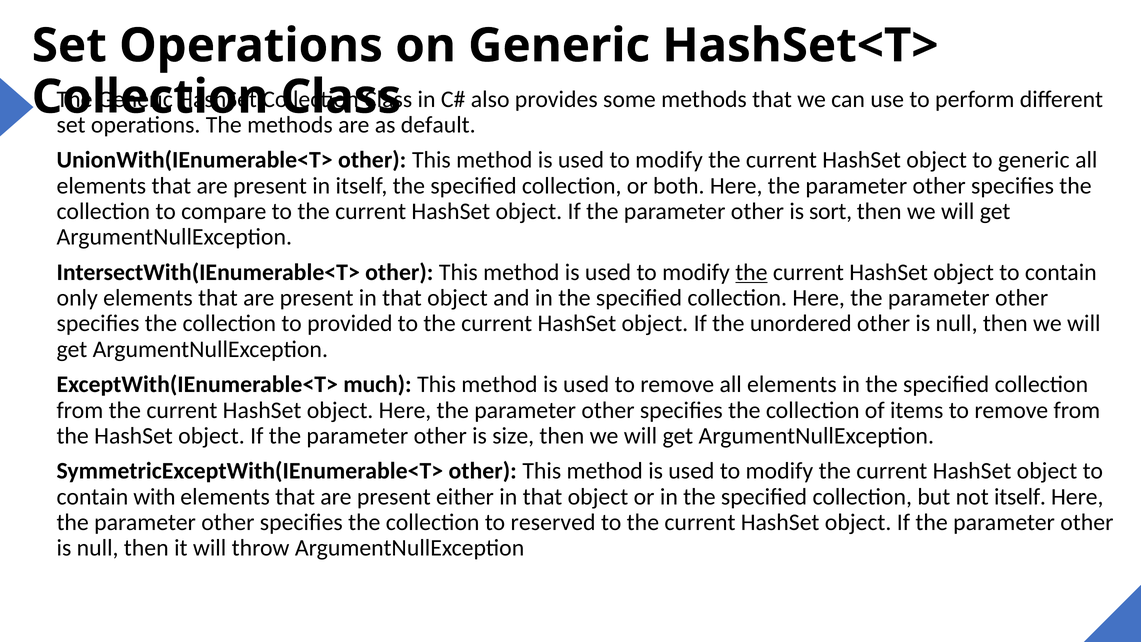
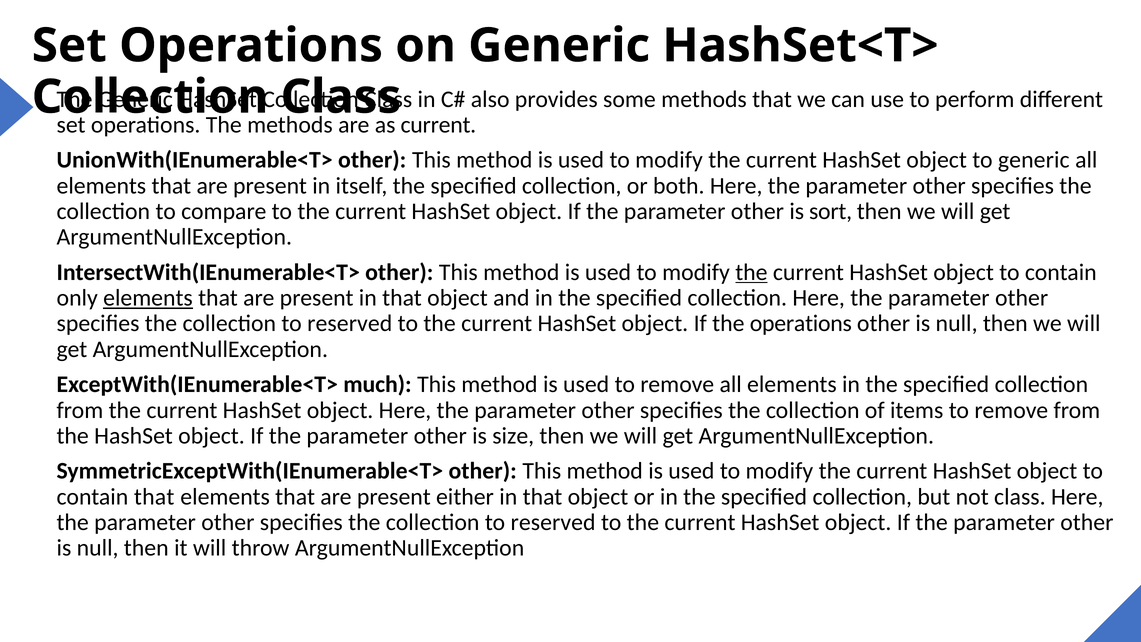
default at (438, 125): default -> current
elements at (148, 298) underline: none -> present
provided at (350, 324): provided -> reserved
the unordered: unordered -> operations
contain with: with -> that
not itself: itself -> class
